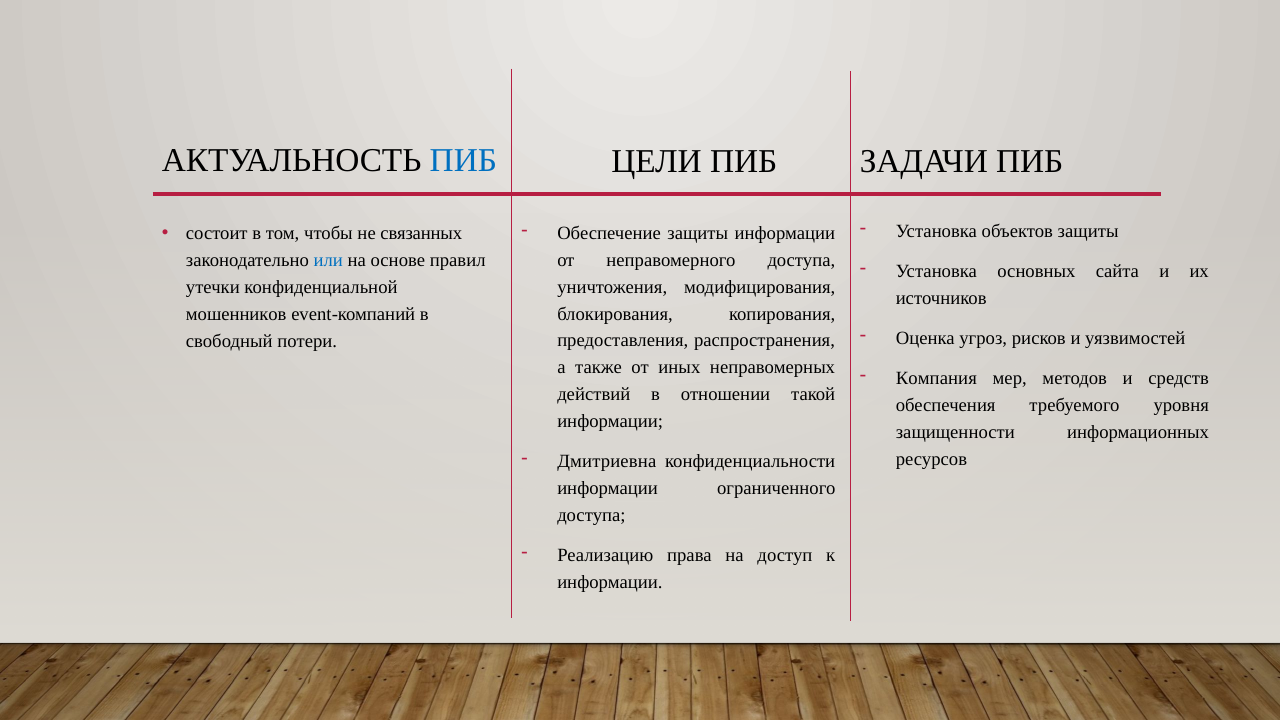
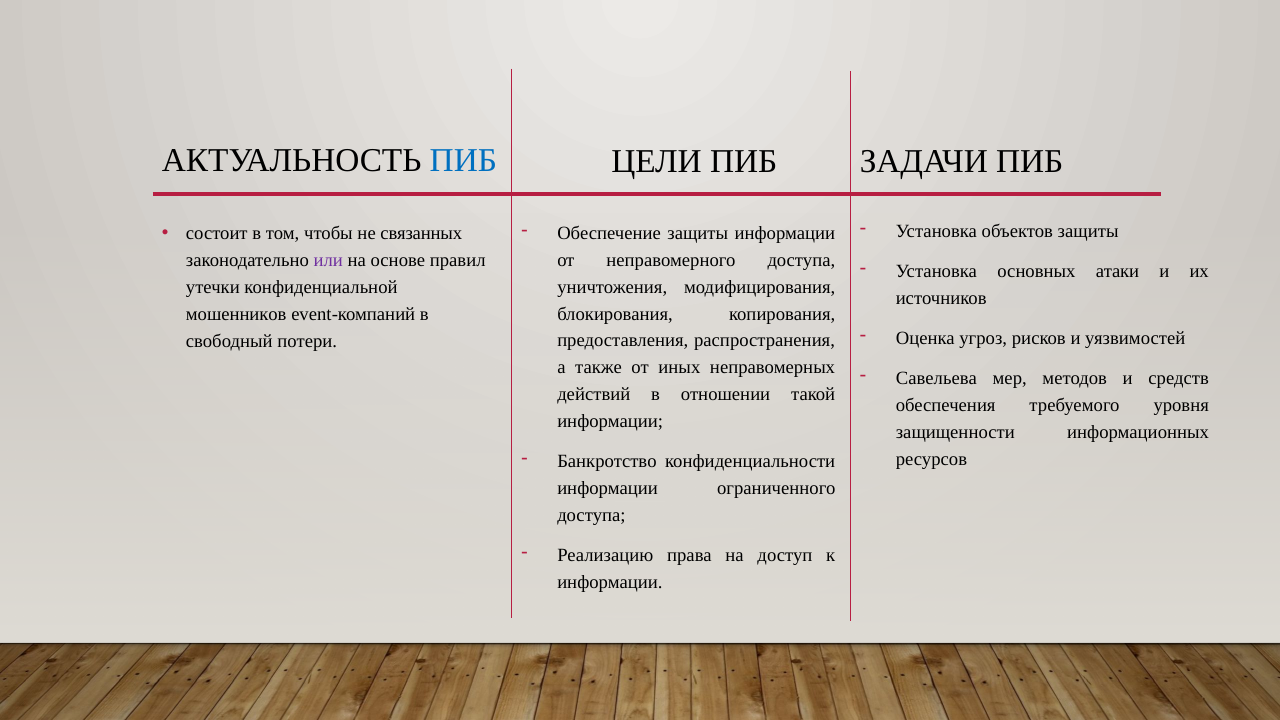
или colour: blue -> purple
сайта: сайта -> атаки
Компания: Компания -> Савельева
Дмитриевна: Дмитриевна -> Банкротство
